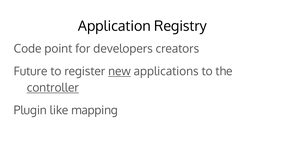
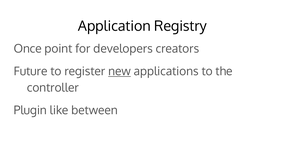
Code: Code -> Once
controller underline: present -> none
mapping: mapping -> between
